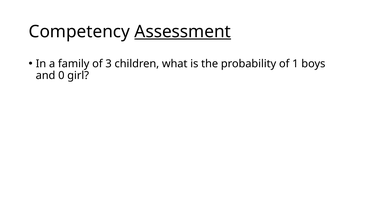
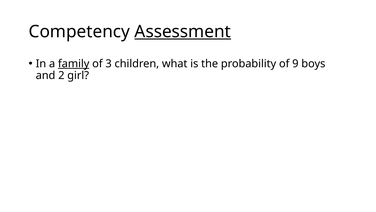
family underline: none -> present
1: 1 -> 9
0: 0 -> 2
